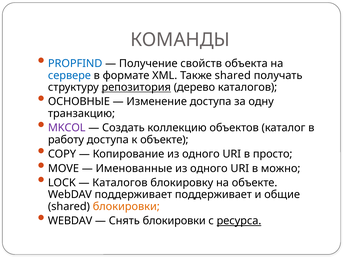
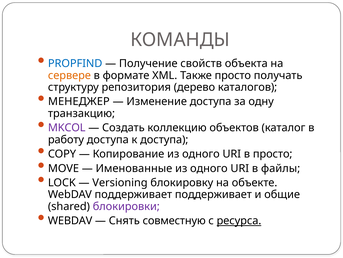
сервере colour: blue -> orange
Также shared: shared -> просто
репозитория underline: present -> none
ОСНОВНЫЕ: ОСНОВНЫЕ -> МЕНЕДЖЕР
к объекте: объекте -> доступа
можно: можно -> файлы
Каталогов at (120, 182): Каталогов -> Versioning
блокировки at (126, 206) colour: orange -> purple
Снять блокировки: блокировки -> совместную
